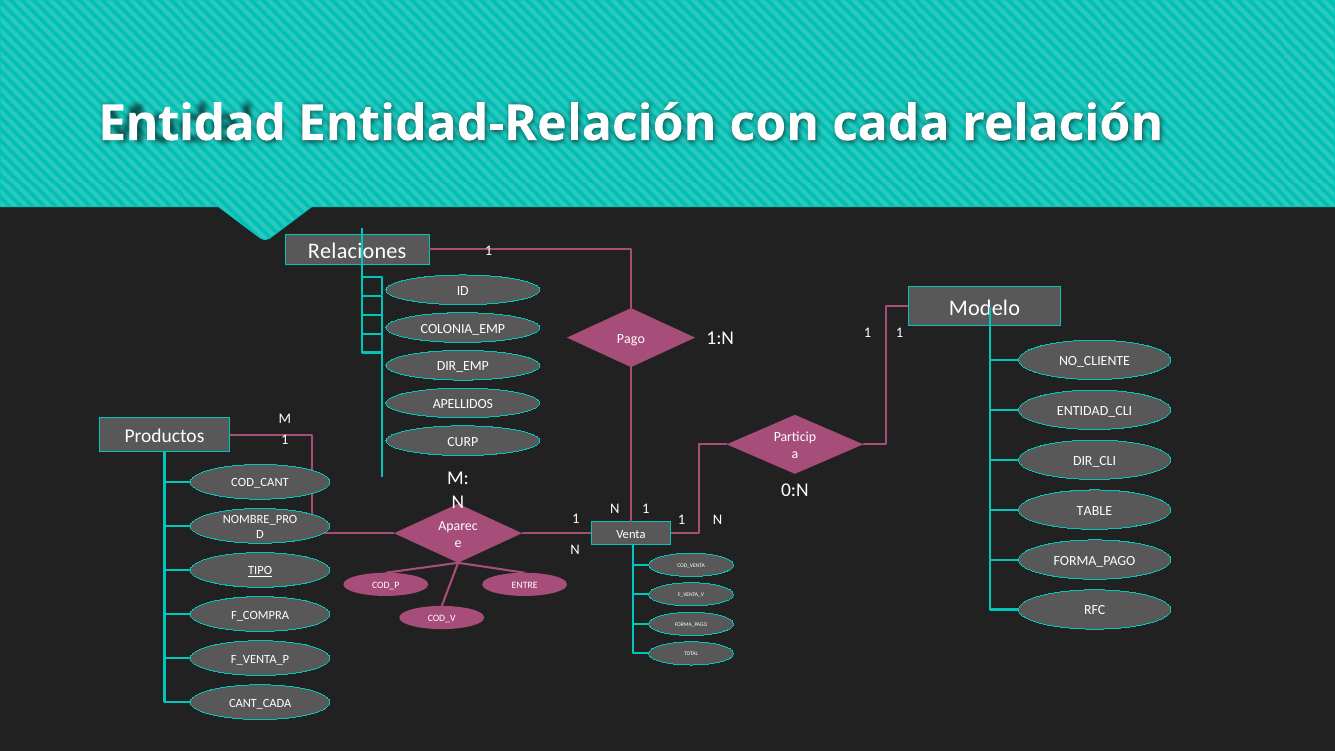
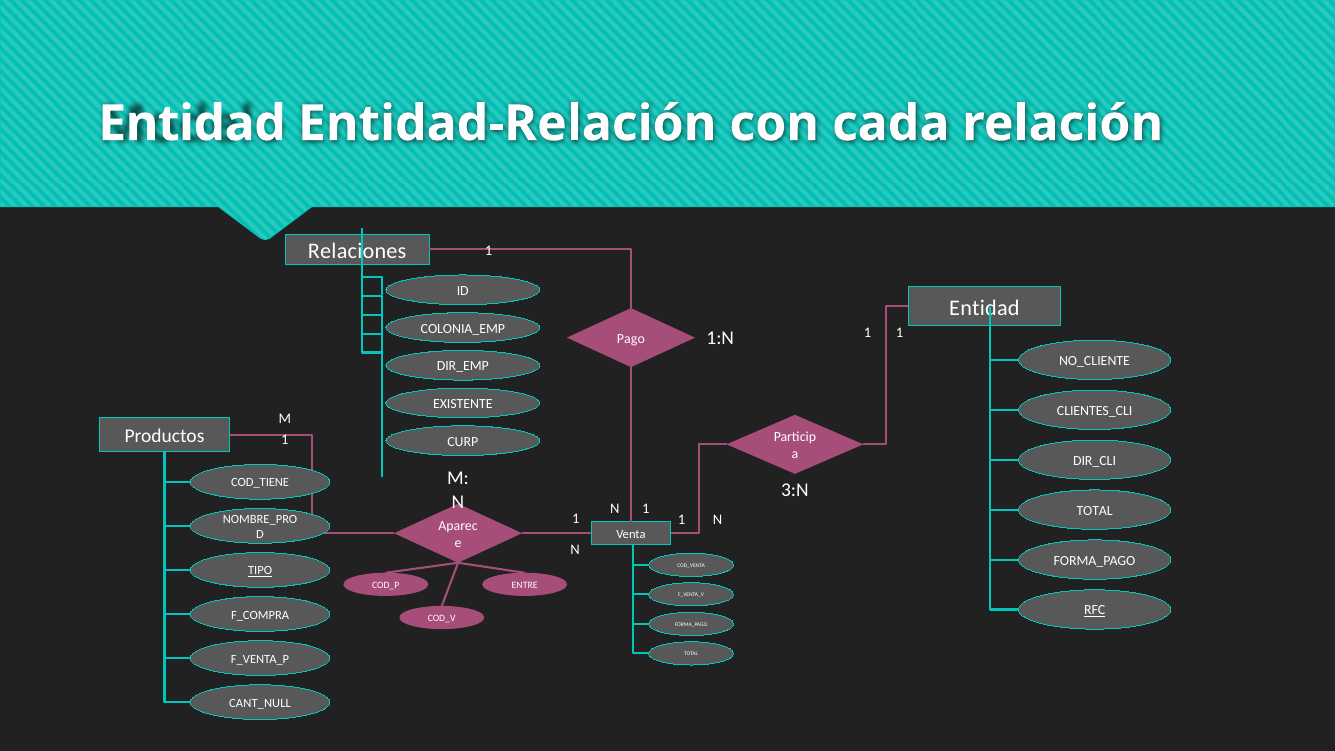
Modelo at (984, 308): Modelo -> Entidad
APELLIDOS: APELLIDOS -> EXISTENTE
ENTIDAD_CLI: ENTIDAD_CLI -> CLIENTES_CLI
COD_CANT: COD_CANT -> COD_TIENE
0:N: 0:N -> 3:N
TABLE at (1094, 510): TABLE -> TOTAL
RFC underline: none -> present
CANT_CADA: CANT_CADA -> CANT_NULL
